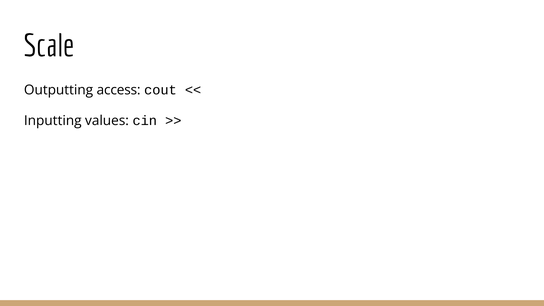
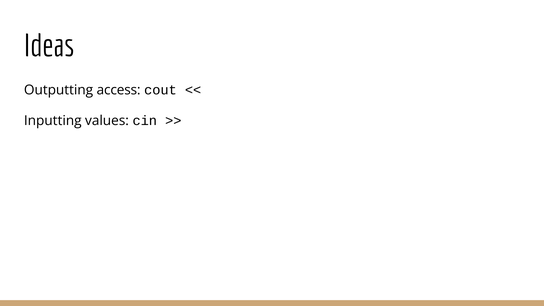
Scale: Scale -> Ideas
